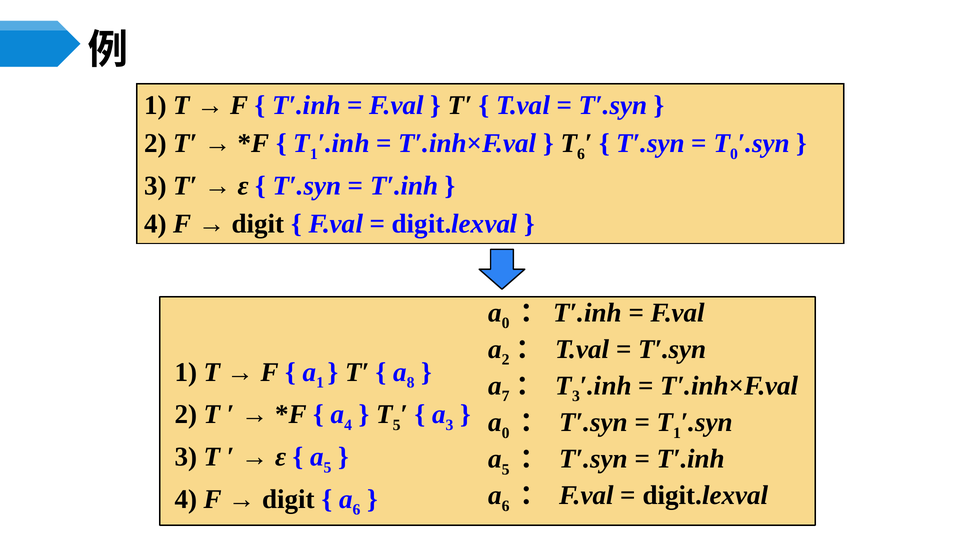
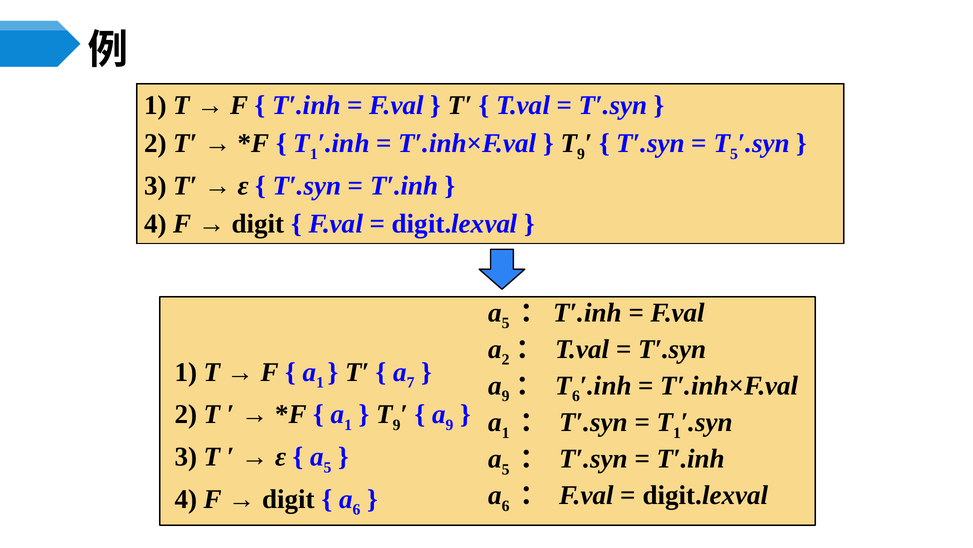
6 at (581, 154): 6 -> 9
T 0: 0 -> 5
0 at (506, 323): 0 -> 5
8: 8 -> 7
7 at (506, 396): 7 -> 9
T 3: 3 -> 6
4 at (348, 425): 4 -> 1
5 at (397, 425): 5 -> 9
3 at (449, 425): 3 -> 9
0 at (506, 432): 0 -> 1
